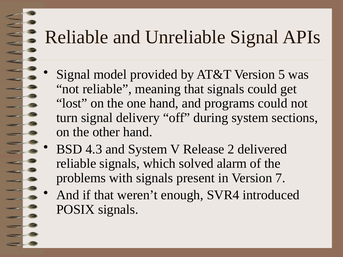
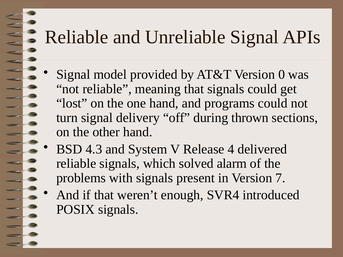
5: 5 -> 0
during system: system -> thrown
2: 2 -> 4
